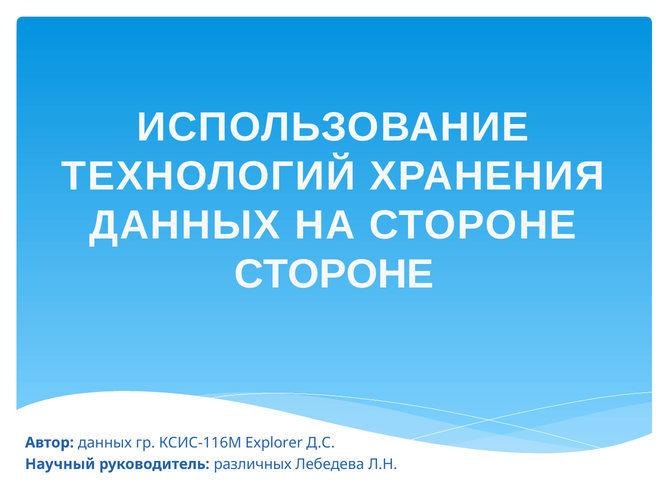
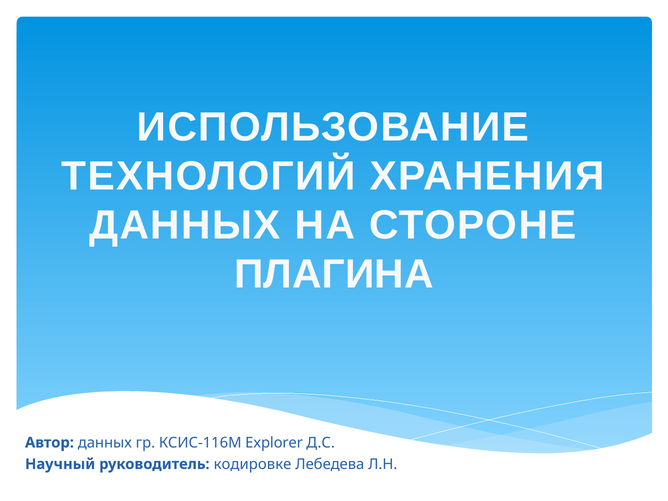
СТОРОНЕ at (334, 274): СТОРОНЕ -> ПЛАГИНА
различных: различных -> кодировке
